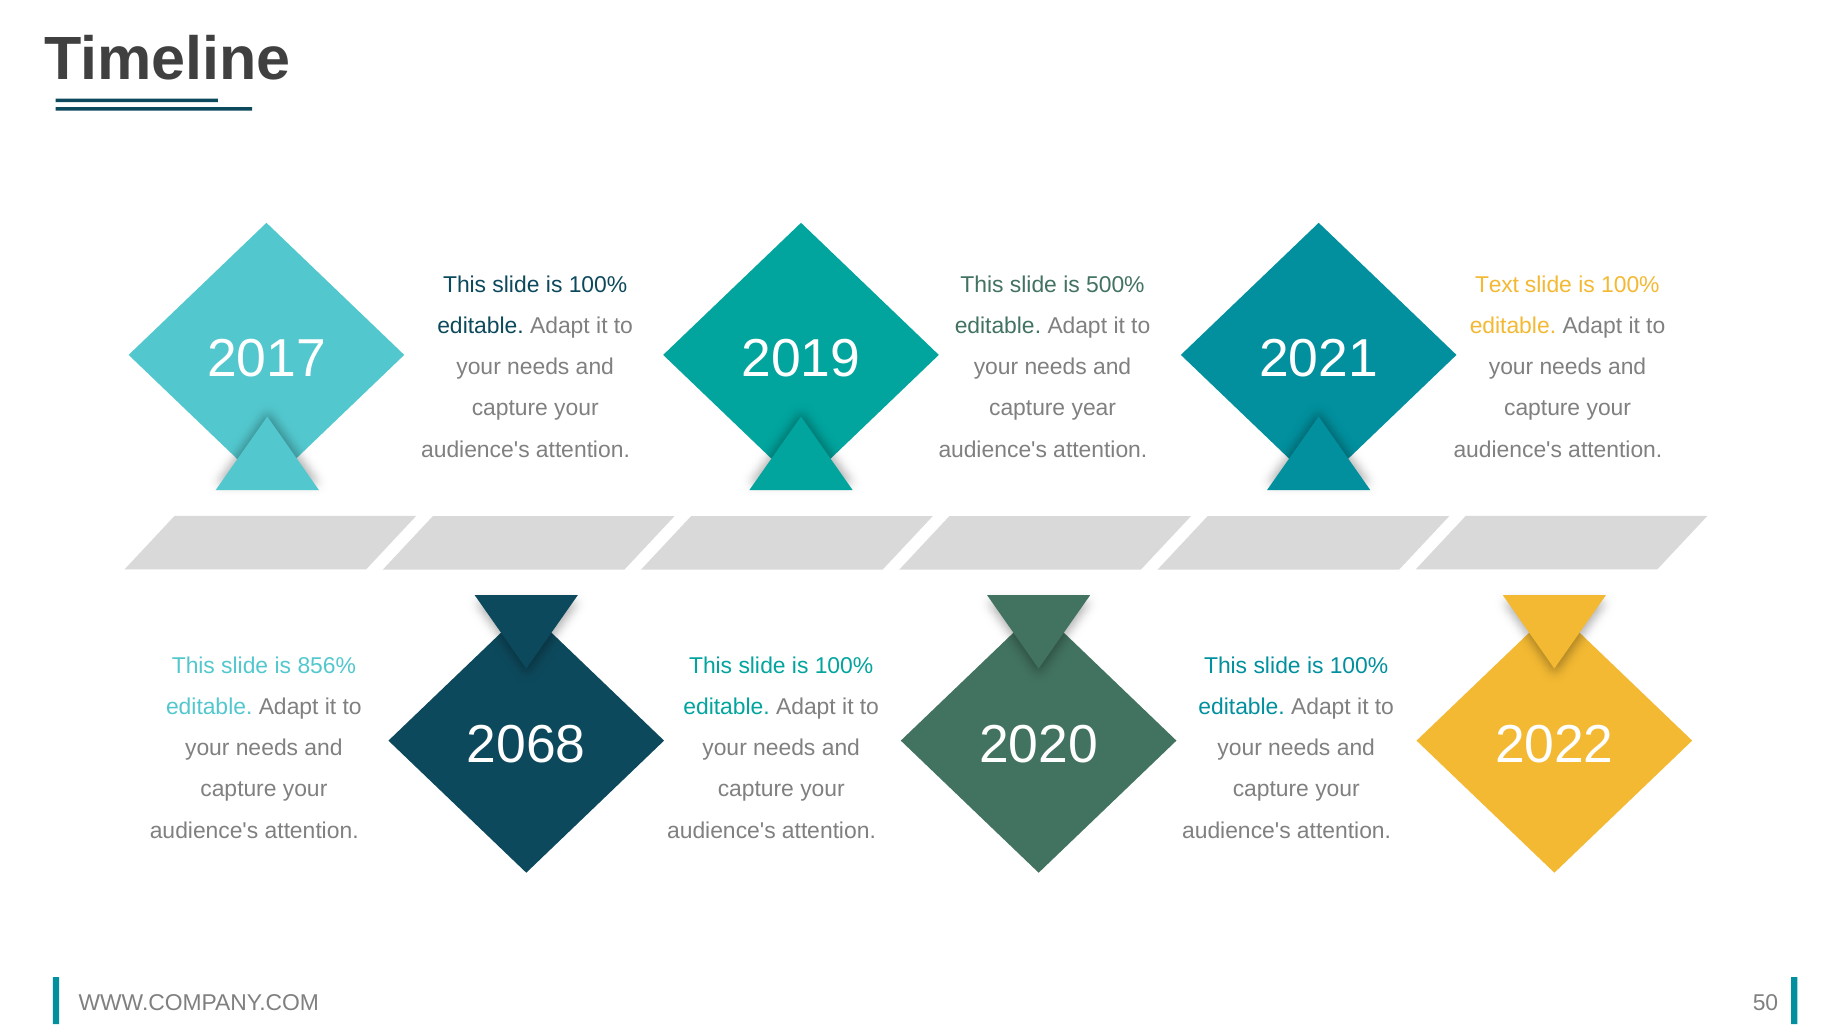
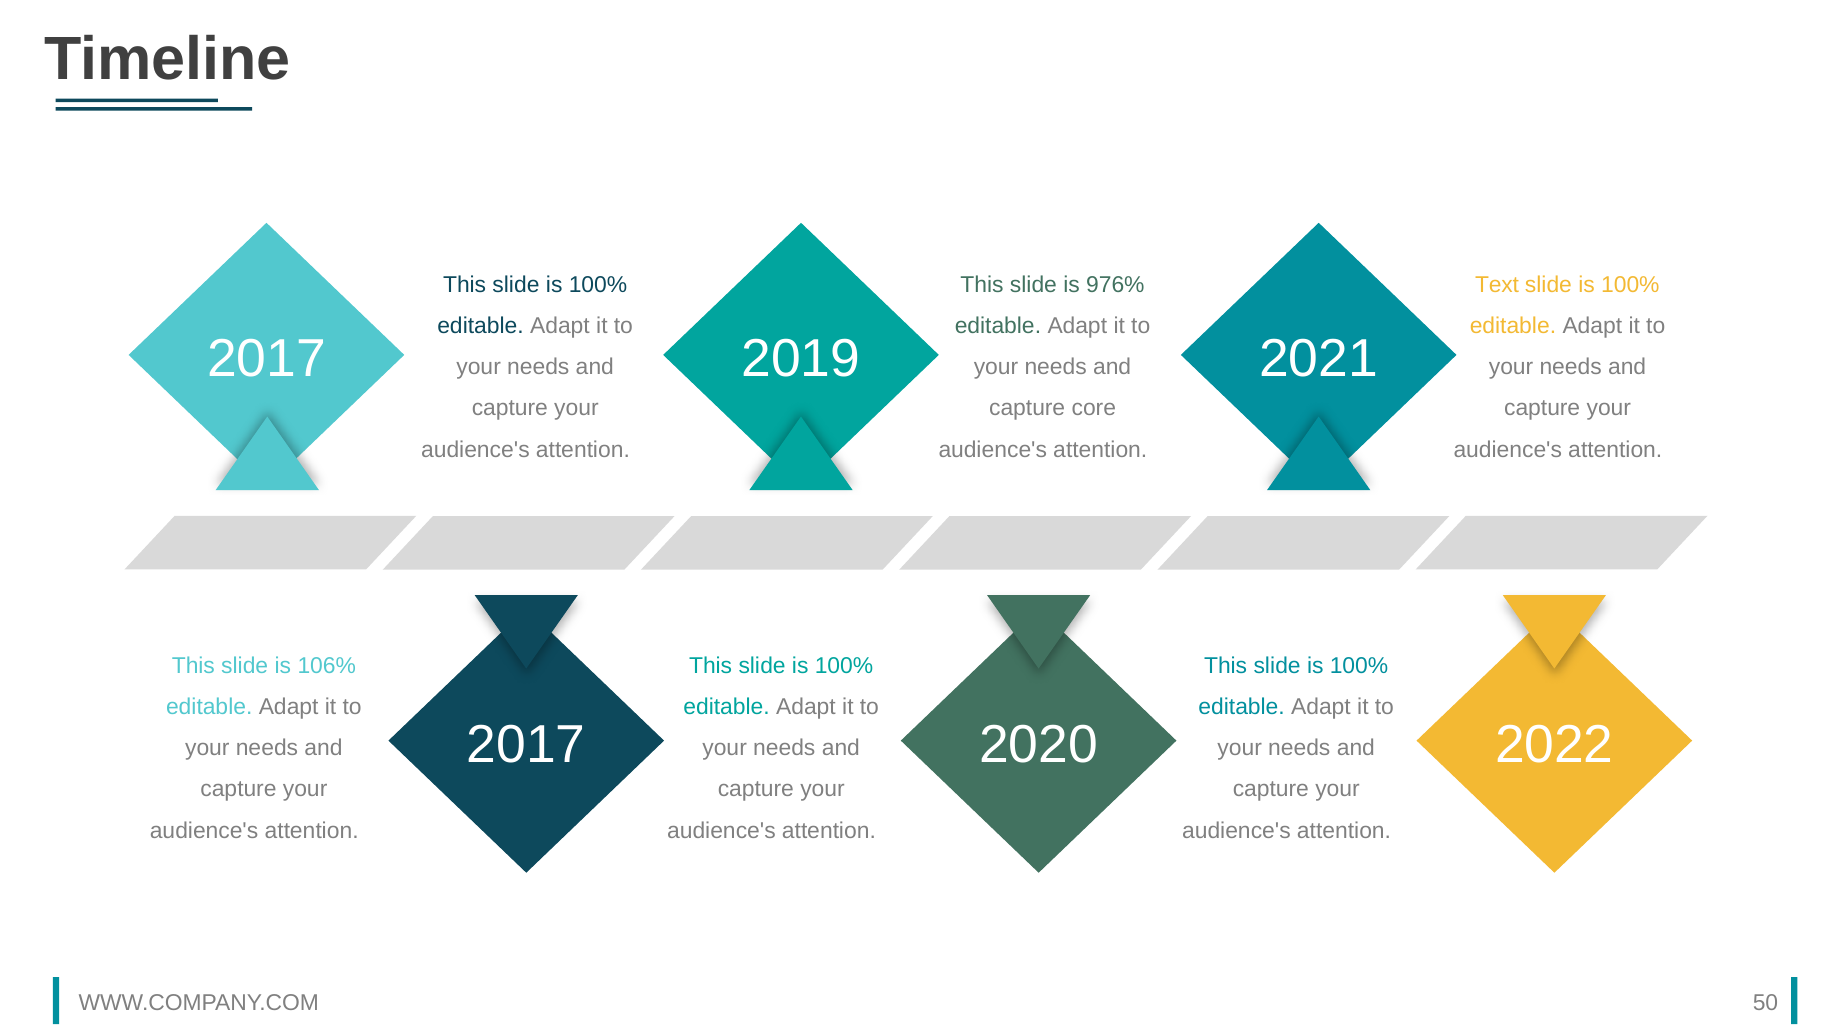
500%: 500% -> 976%
year: year -> core
856%: 856% -> 106%
2068 at (526, 745): 2068 -> 2017
